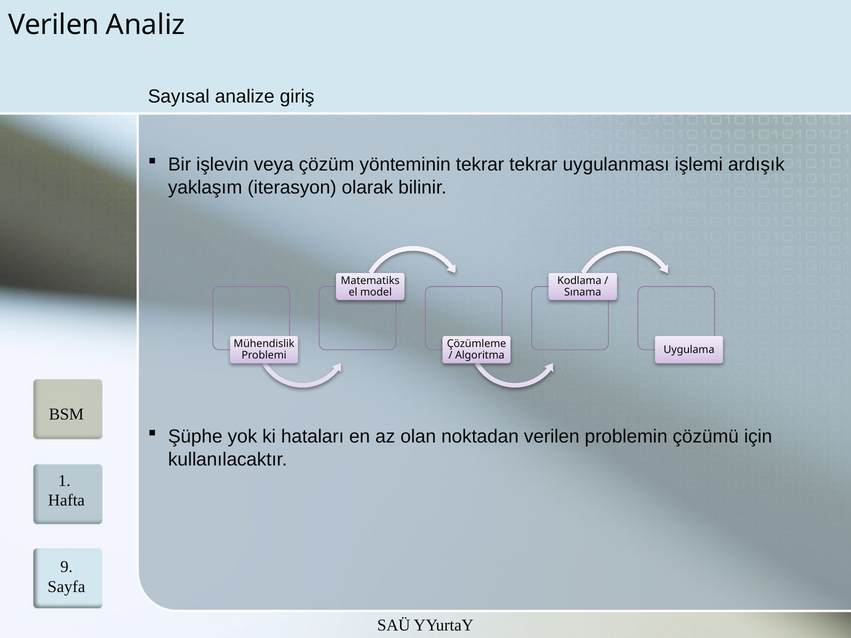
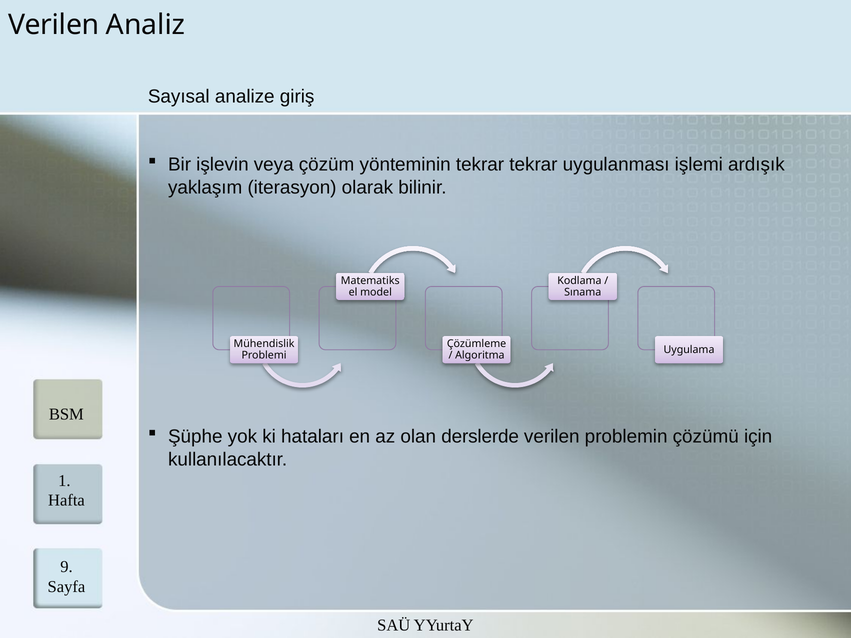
noktadan: noktadan -> derslerde
